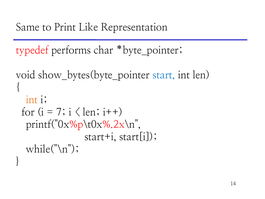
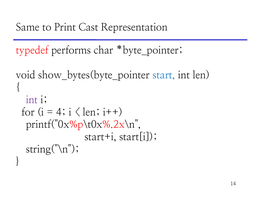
Like: Like -> Cast
int at (32, 100) colour: orange -> purple
7: 7 -> 4
while("\n: while("\n -> string("\n
